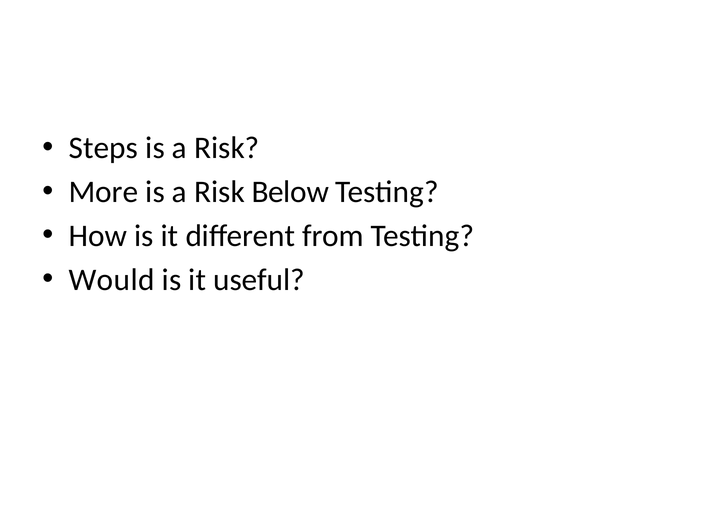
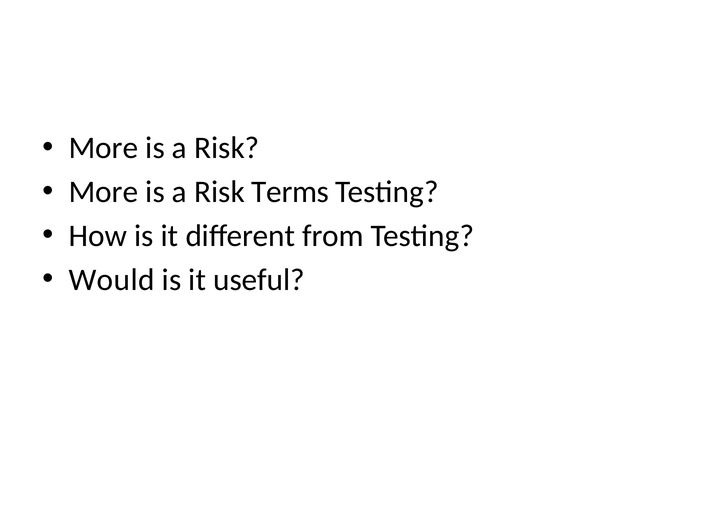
Steps at (103, 148): Steps -> More
Below: Below -> Terms
